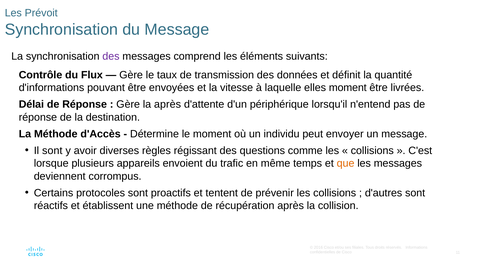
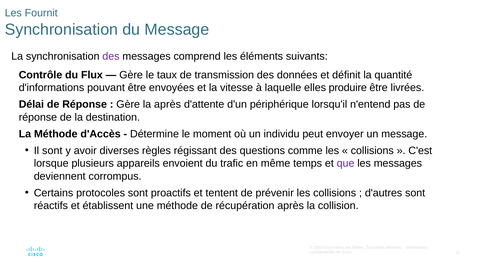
Prévoit: Prévoit -> Fournit
elles moment: moment -> produire
que colour: orange -> purple
